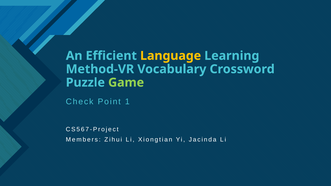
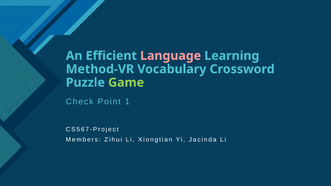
Language colour: yellow -> pink
